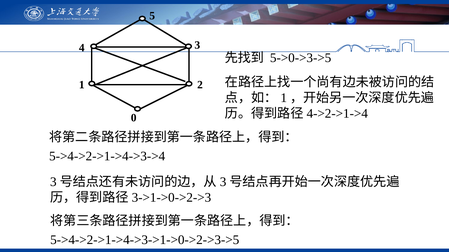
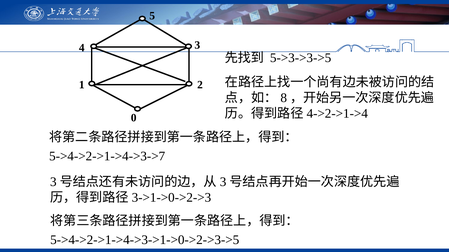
5->0->3->5: 5->0->3->5 -> 5->3->3->5
1 at (284, 98): 1 -> 8
5->4->2->1->4->3->4: 5->4->2->1->4->3->4 -> 5->4->2->1->4->3->7
